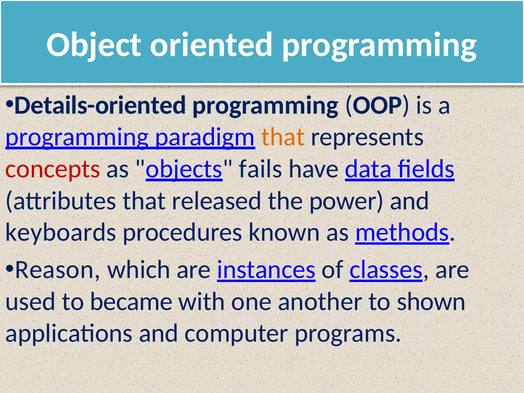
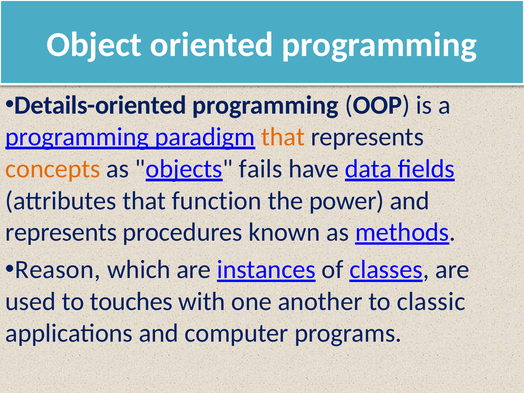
concepts colour: red -> orange
released: released -> function
keyboards at (61, 232): keyboards -> represents
became: became -> touches
shown: shown -> classic
